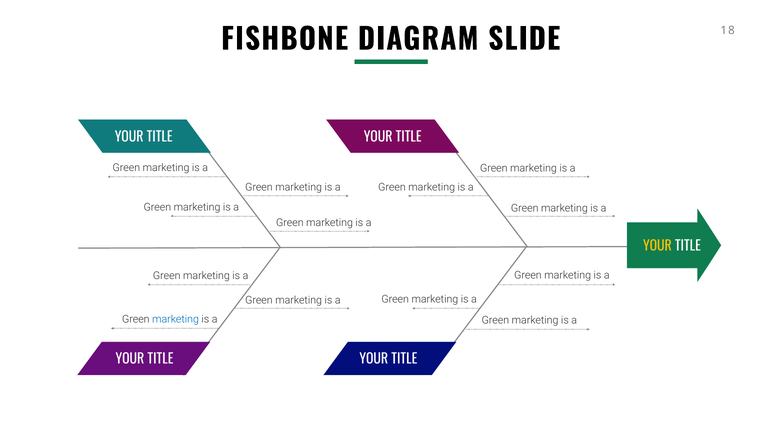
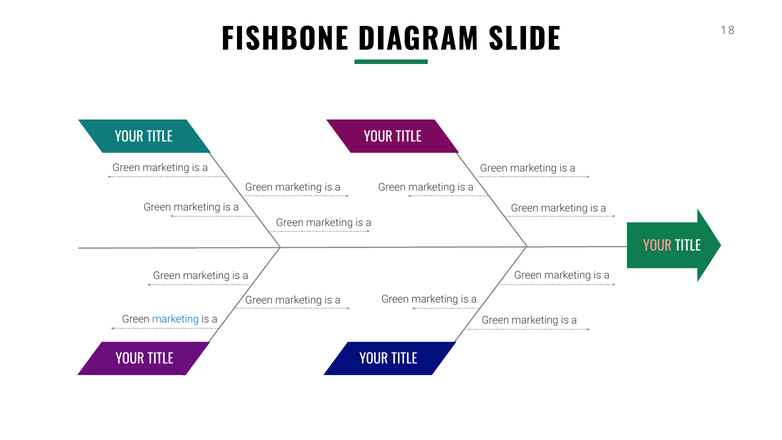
YOUR at (657, 246) colour: yellow -> pink
